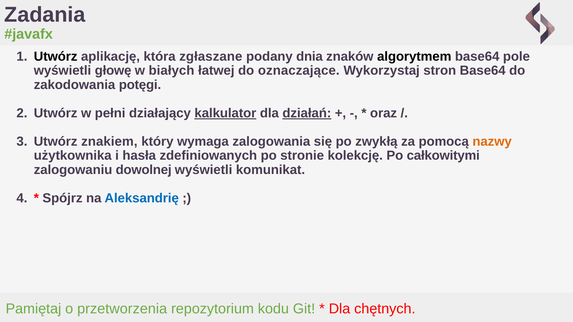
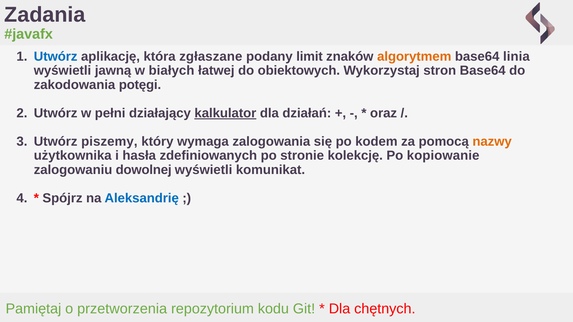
Utwórz at (56, 57) colour: black -> blue
dnia: dnia -> limit
algorytmem colour: black -> orange
pole: pole -> linia
głowę: głowę -> jawną
oznaczające: oznaczające -> obiektowych
działań underline: present -> none
znakiem: znakiem -> piszemy
zwykłą: zwykłą -> kodem
całkowitymi: całkowitymi -> kopiowanie
